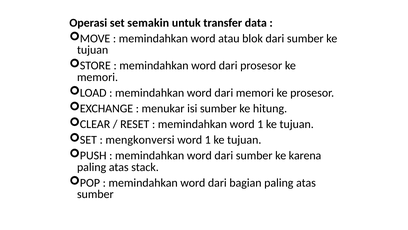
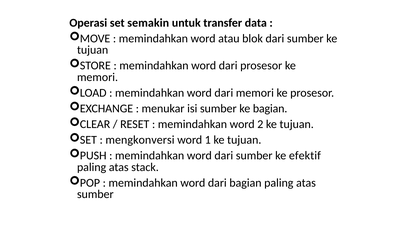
ke hitung: hitung -> bagian
memindahkan word 1: 1 -> 2
karena: karena -> efektif
